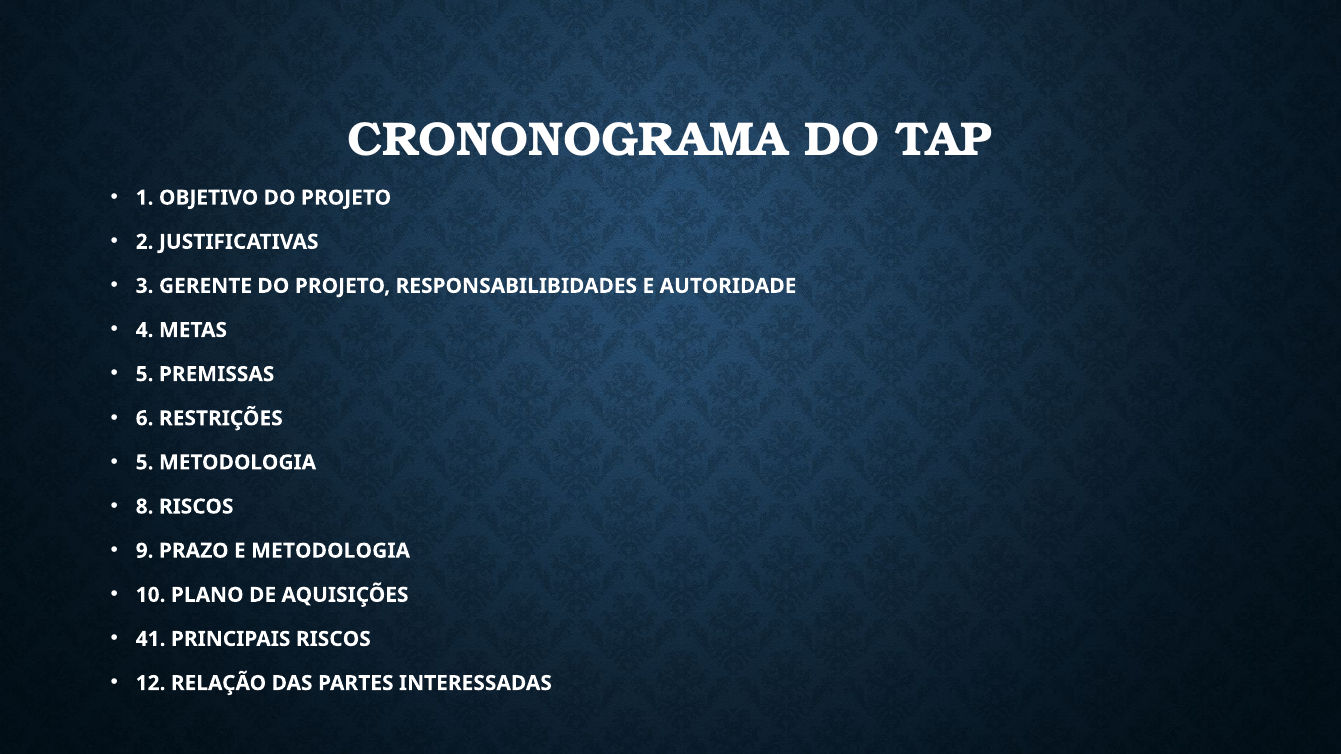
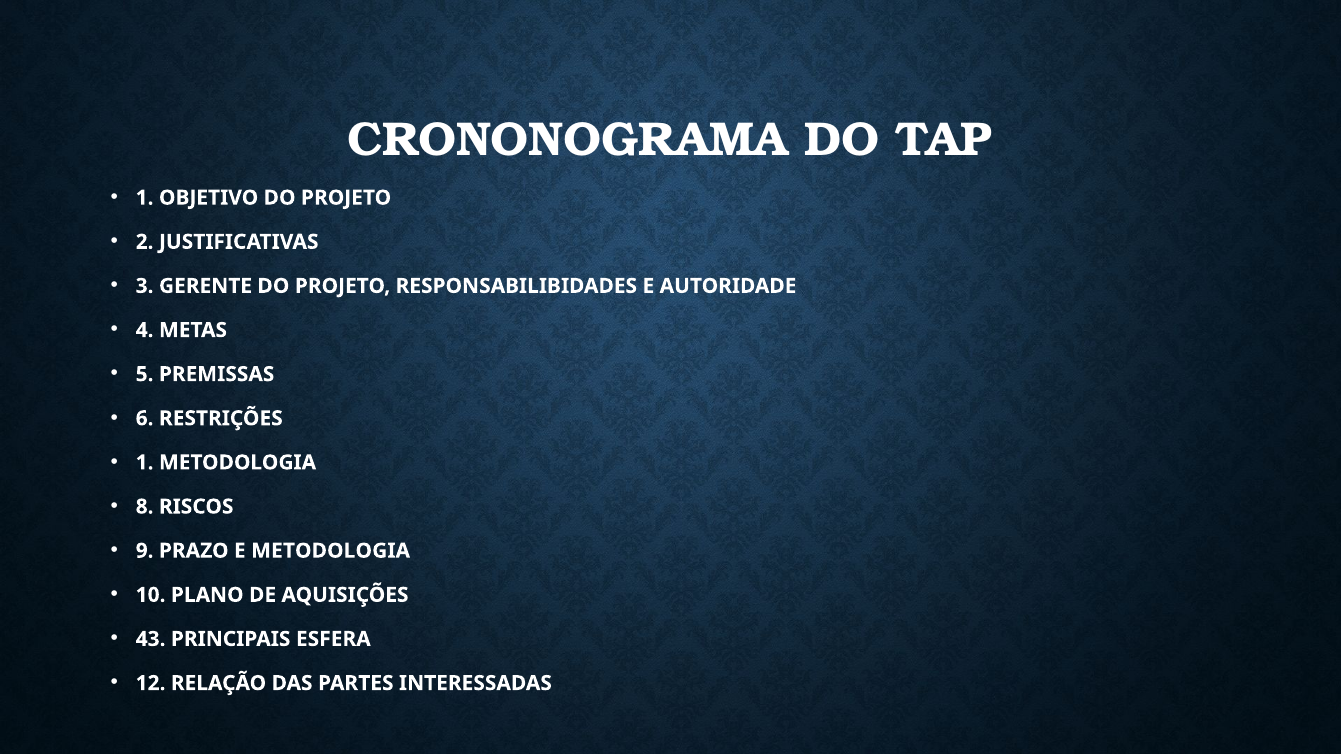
5 at (145, 463): 5 -> 1
41: 41 -> 43
PRINCIPAIS RISCOS: RISCOS -> ESFERA
